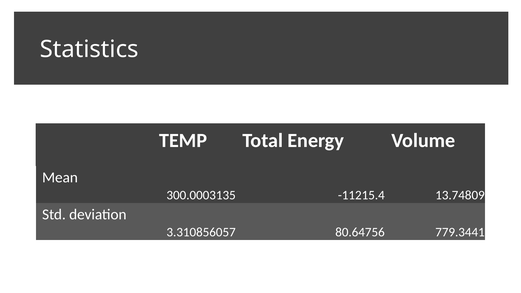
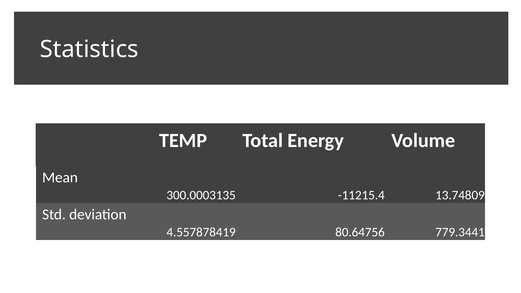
3.310856057: 3.310856057 -> 4.557878419
